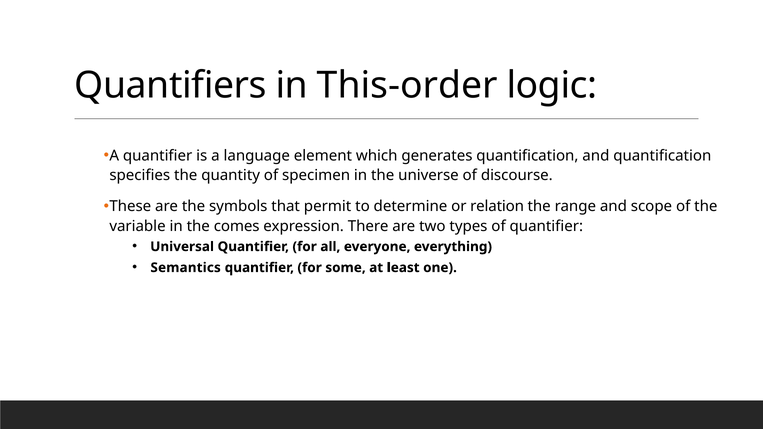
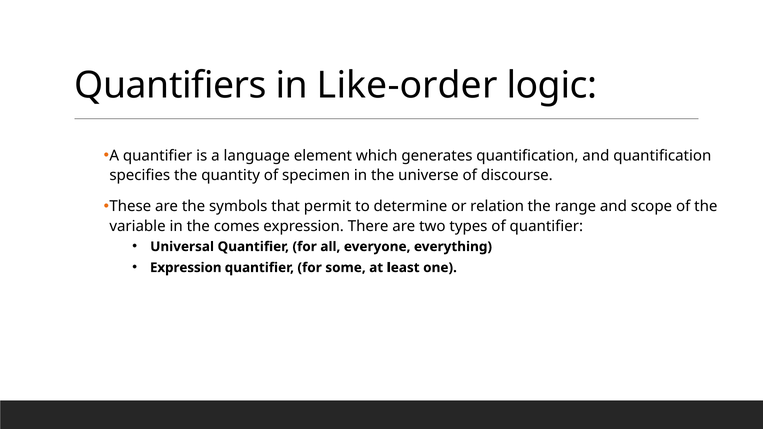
This-order: This-order -> Like-order
Semantics at (186, 268): Semantics -> Expression
